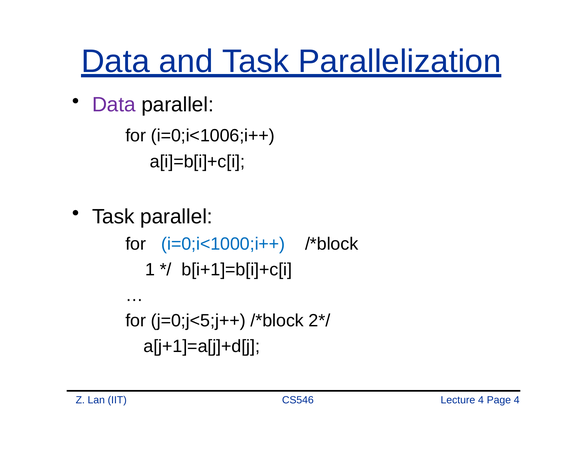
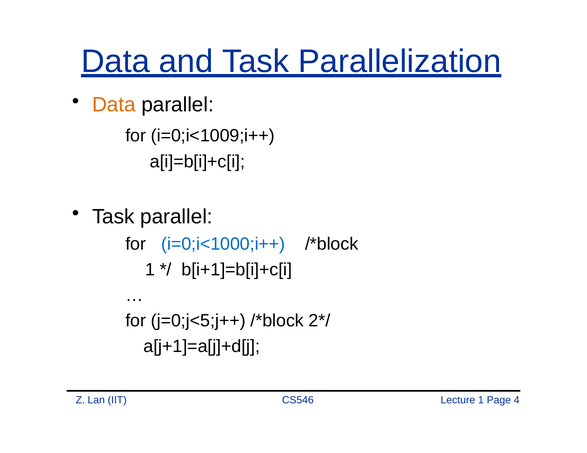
Data at (114, 105) colour: purple -> orange
i=0;i<1006;i++: i=0;i<1006;i++ -> i=0;i<1009;i++
Lecture 4: 4 -> 1
